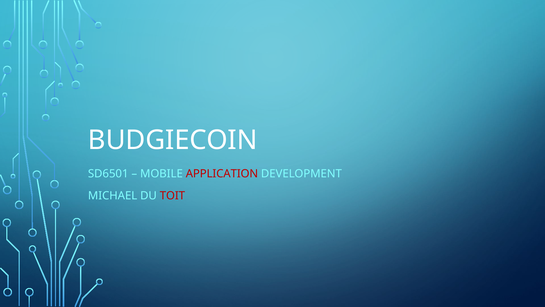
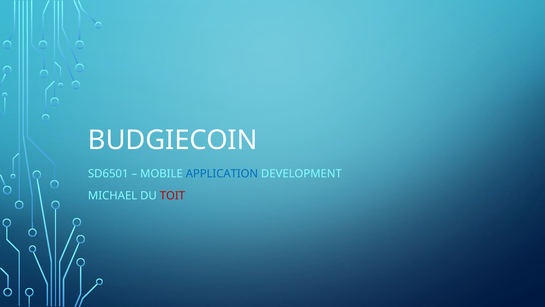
APPLICATION colour: red -> blue
